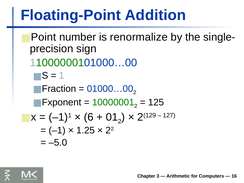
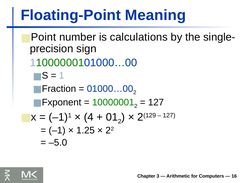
Addition: Addition -> Meaning
renormalize: renormalize -> calculations
125 at (156, 102): 125 -> 127
6: 6 -> 4
